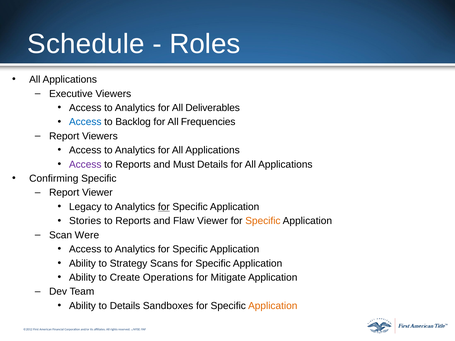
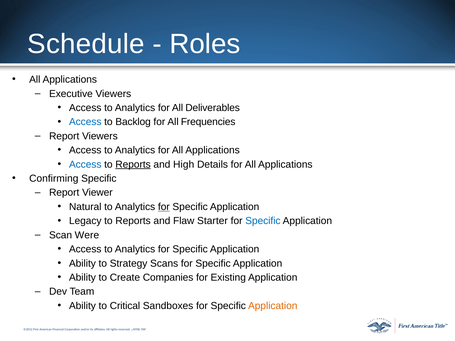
Access at (85, 164) colour: purple -> blue
Reports at (133, 164) underline: none -> present
Must: Must -> High
Legacy: Legacy -> Natural
Stories: Stories -> Legacy
Flaw Viewer: Viewer -> Starter
Specific at (263, 221) colour: orange -> blue
Operations: Operations -> Companies
Mitigate: Mitigate -> Existing
to Details: Details -> Critical
